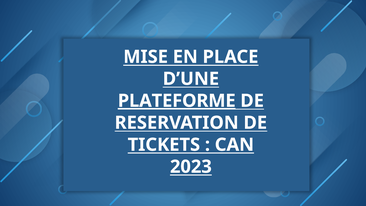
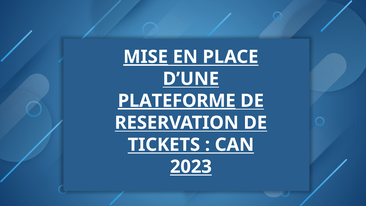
MISE underline: none -> present
